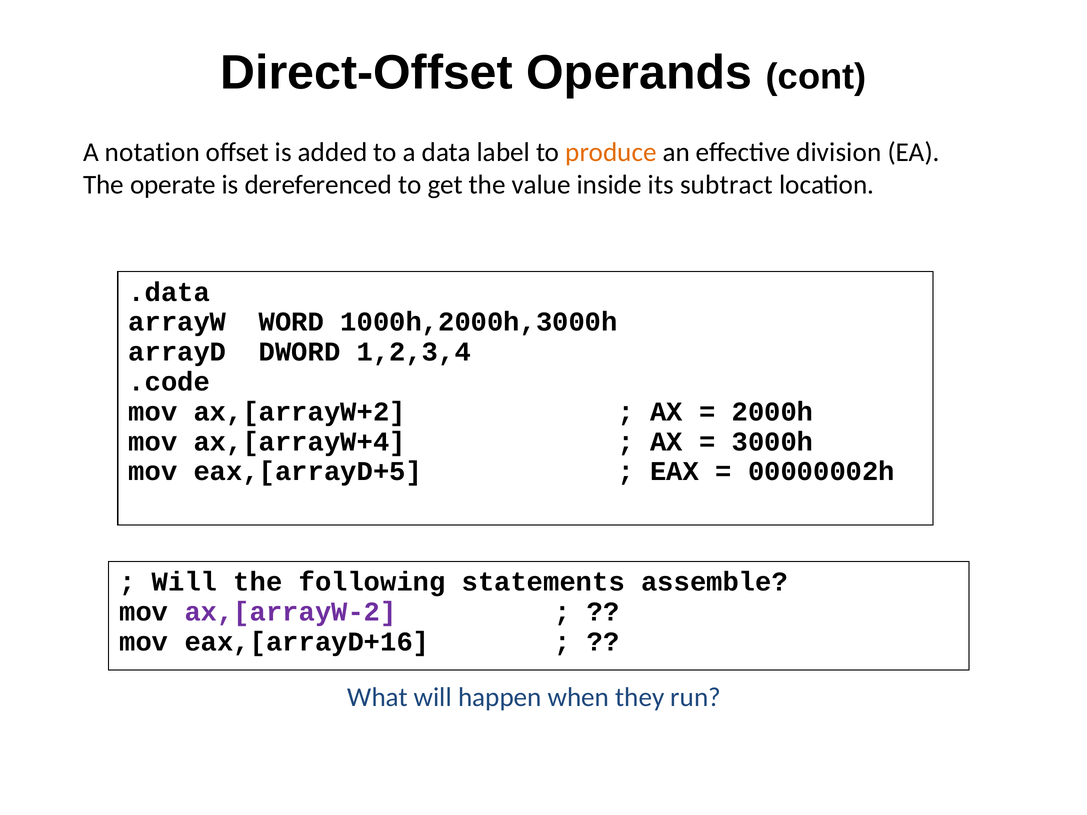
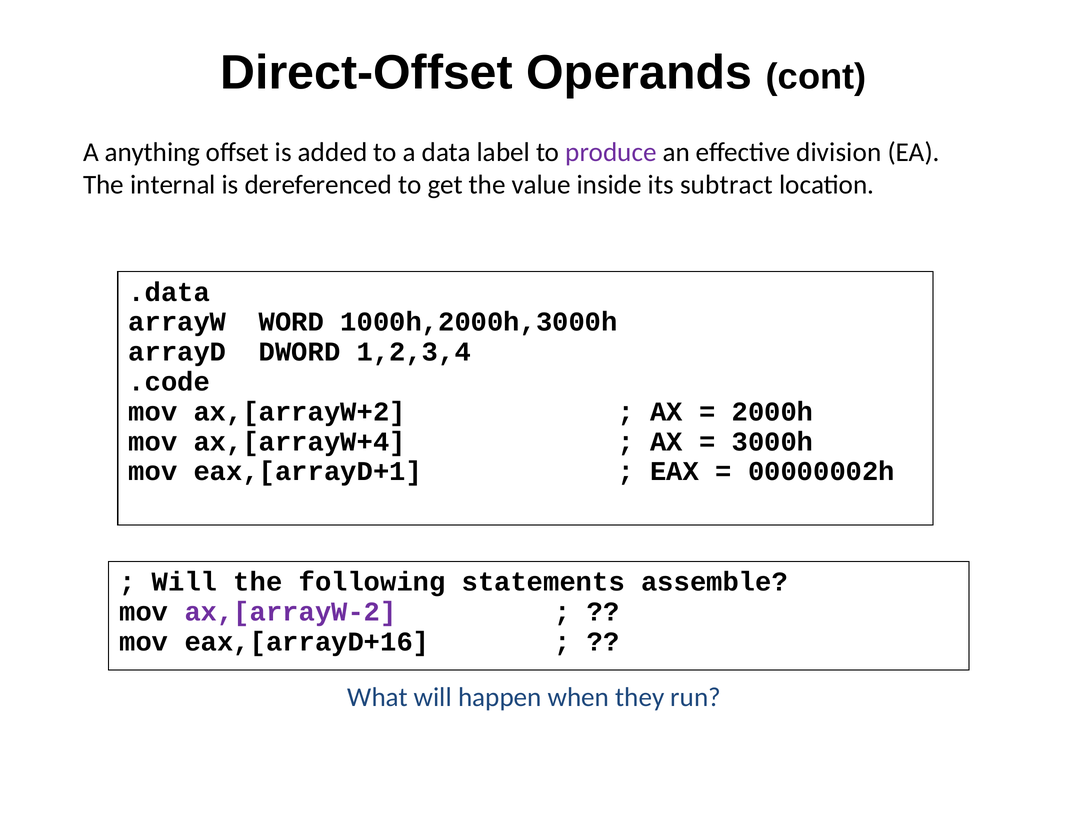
notation: notation -> anything
produce colour: orange -> purple
operate: operate -> internal
eax,[arrayD+5: eax,[arrayD+5 -> eax,[arrayD+1
